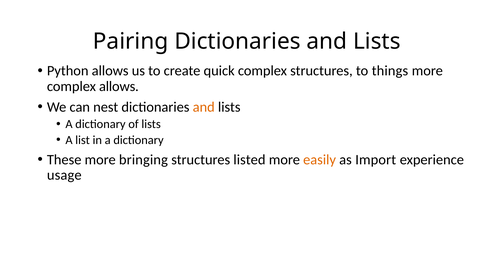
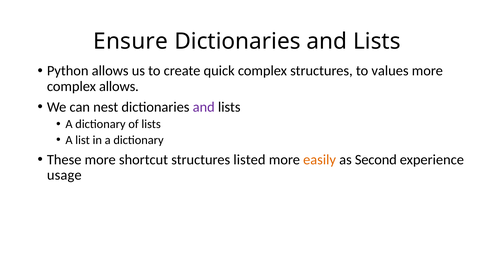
Pairing: Pairing -> Ensure
things: things -> values
and at (204, 107) colour: orange -> purple
bringing: bringing -> shortcut
Import: Import -> Second
